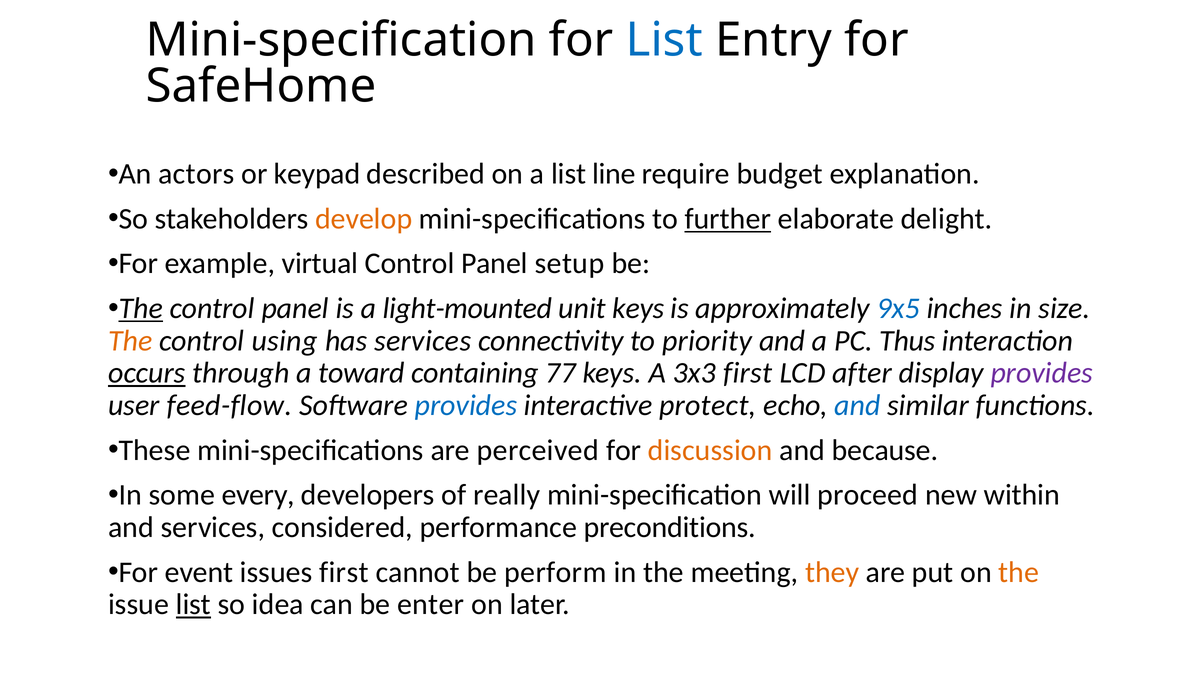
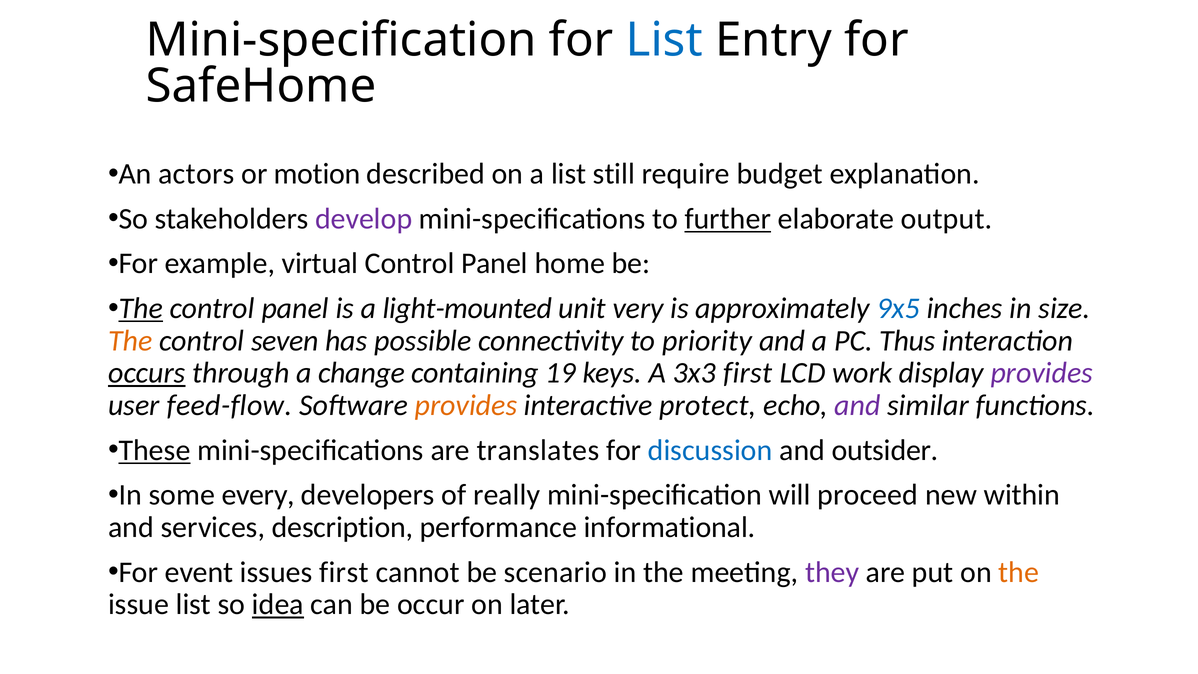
keypad: keypad -> motion
line: line -> still
develop colour: orange -> purple
delight: delight -> output
setup: setup -> home
unit keys: keys -> very
using: using -> seven
has services: services -> possible
toward: toward -> change
77: 77 -> 19
after: after -> work
provides at (466, 405) colour: blue -> orange
and at (858, 405) colour: blue -> purple
These underline: none -> present
perceived: perceived -> translates
discussion colour: orange -> blue
because: because -> outsider
considered: considered -> description
preconditions: preconditions -> informational
perform: perform -> scenario
they colour: orange -> purple
list at (193, 604) underline: present -> none
idea underline: none -> present
enter: enter -> occur
